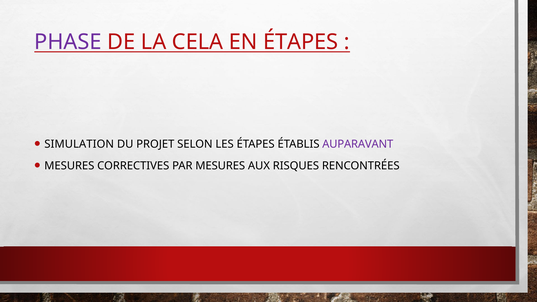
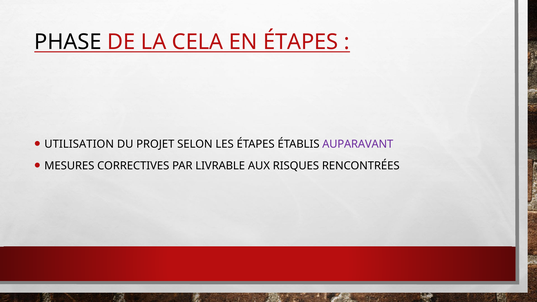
PHASE colour: purple -> black
SIMULATION: SIMULATION -> UTILISATION
PAR MESURES: MESURES -> LIVRABLE
